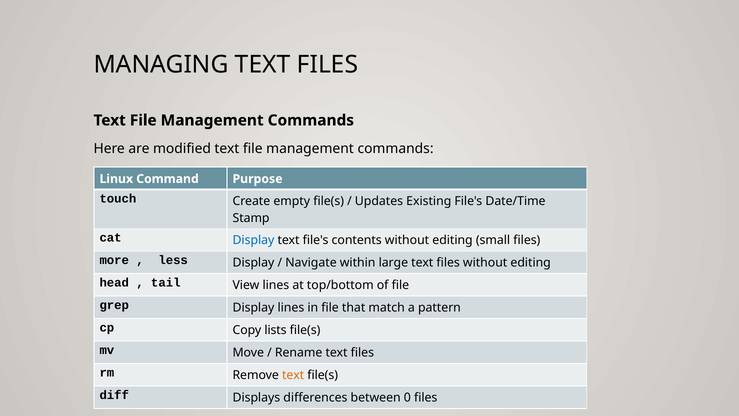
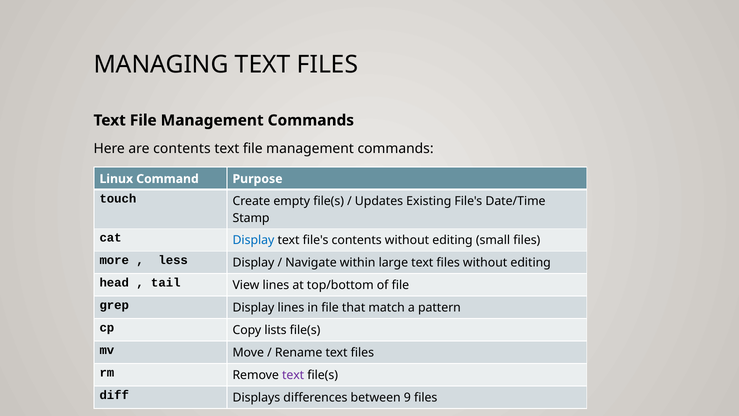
are modified: modified -> contents
text at (293, 375) colour: orange -> purple
0: 0 -> 9
